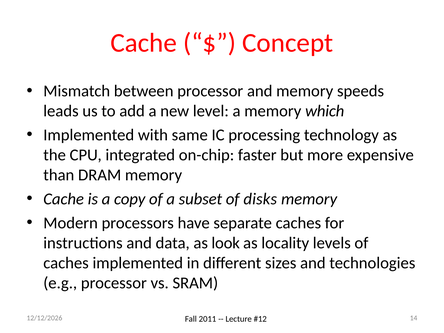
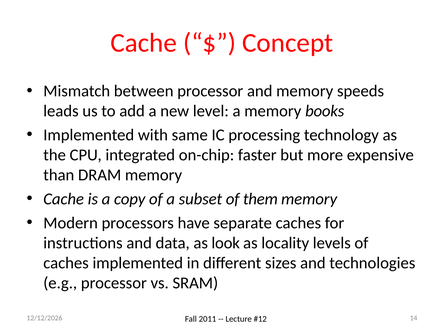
which: which -> books
disks: disks -> them
